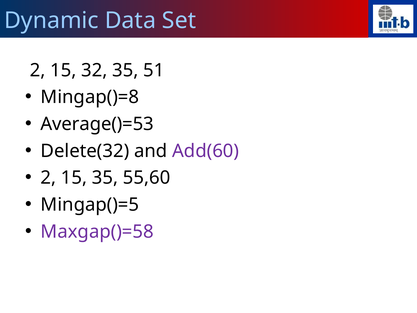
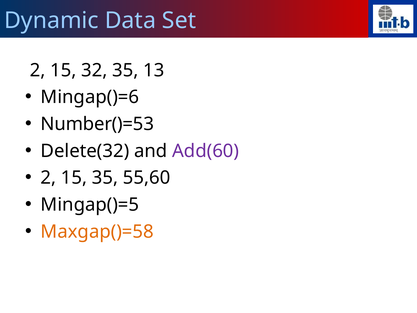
51: 51 -> 13
Mingap()=8: Mingap()=8 -> Mingap()=6
Average()=53: Average()=53 -> Number()=53
Maxgap()=58 colour: purple -> orange
